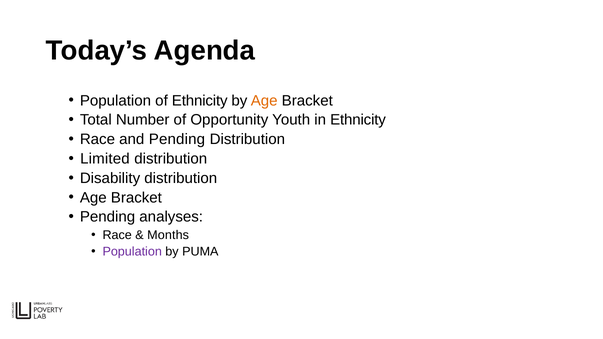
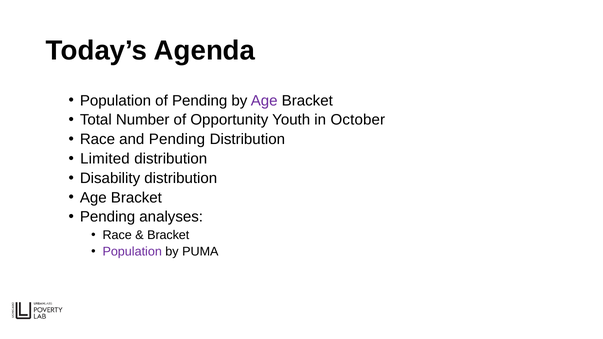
of Ethnicity: Ethnicity -> Pending
Age at (264, 101) colour: orange -> purple
in Ethnicity: Ethnicity -> October
Months at (168, 235): Months -> Bracket
